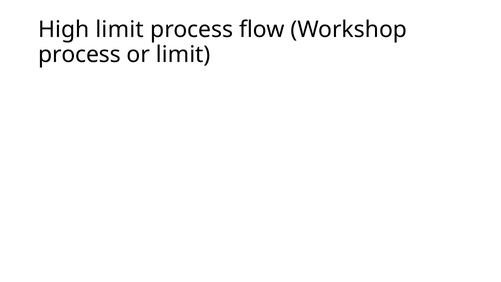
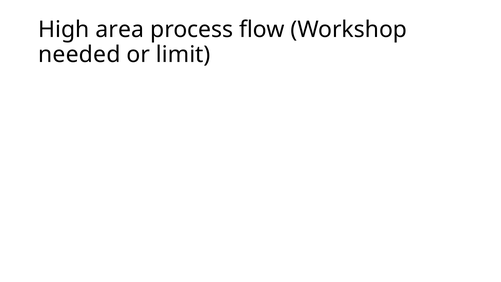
High limit: limit -> area
process at (80, 54): process -> needed
